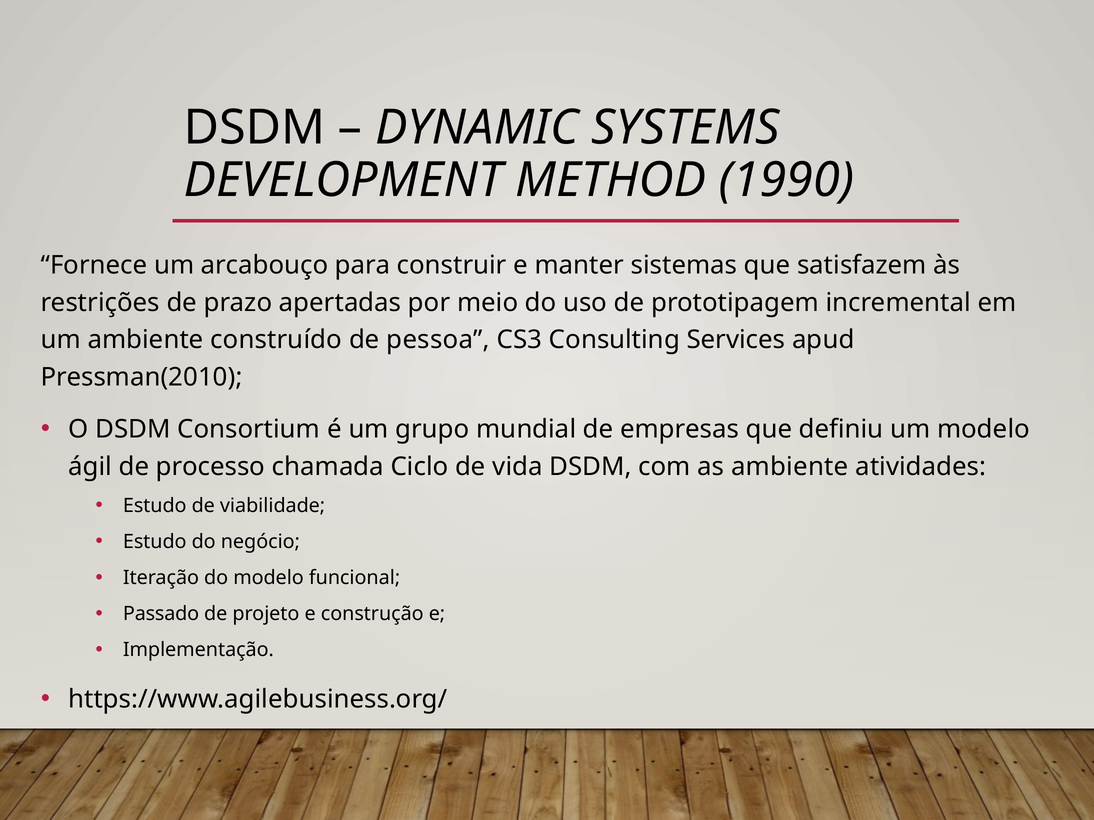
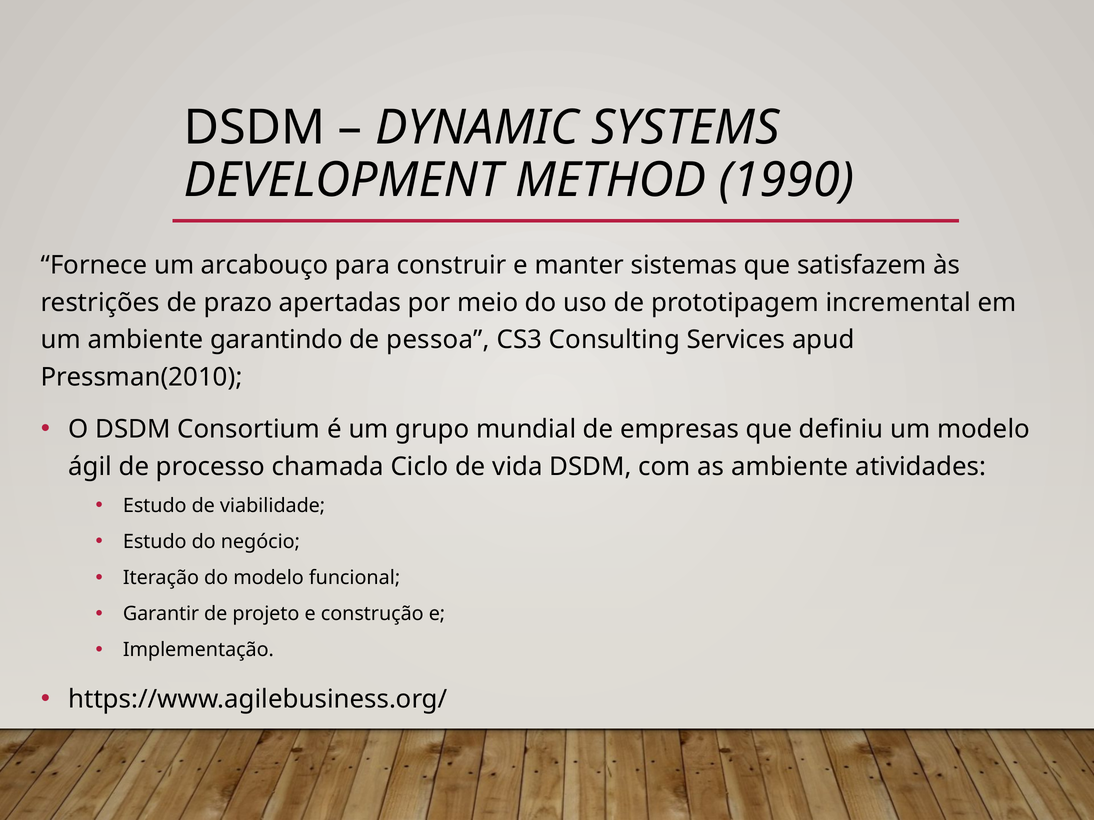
construído: construído -> garantindo
Passado: Passado -> Garantir
